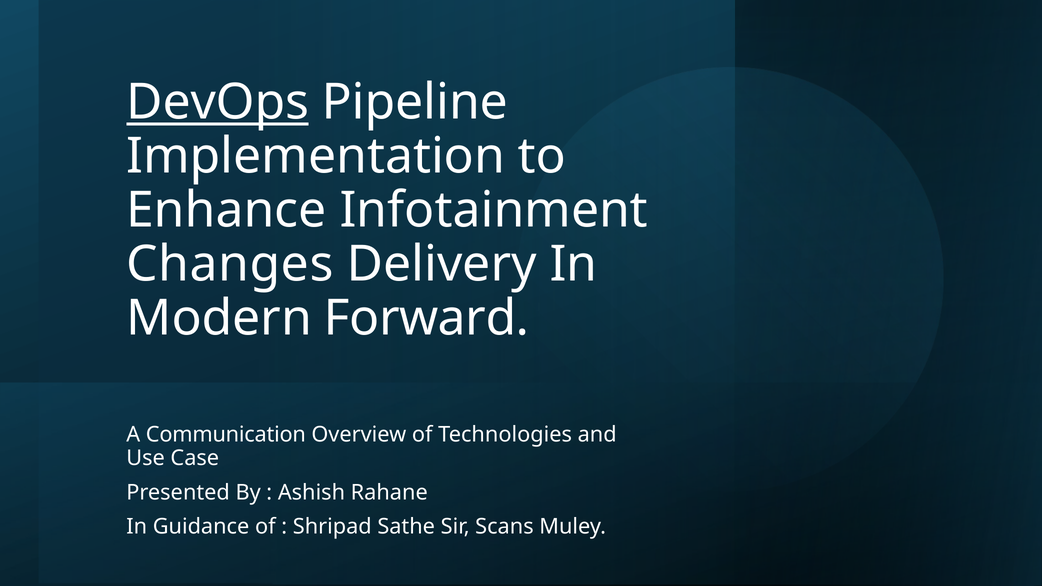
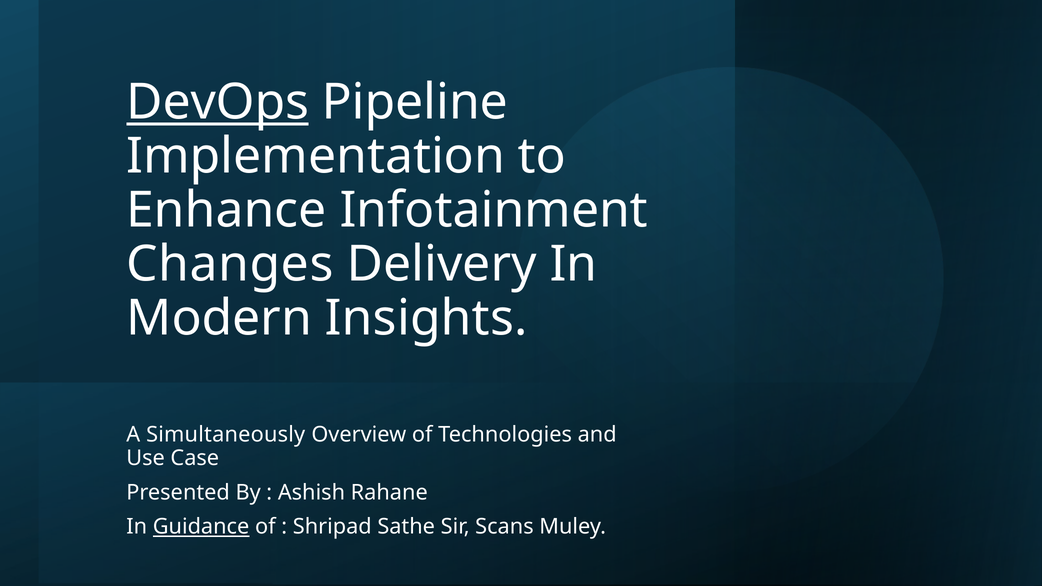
Forward: Forward -> Insights
Communication: Communication -> Simultaneously
Guidance underline: none -> present
